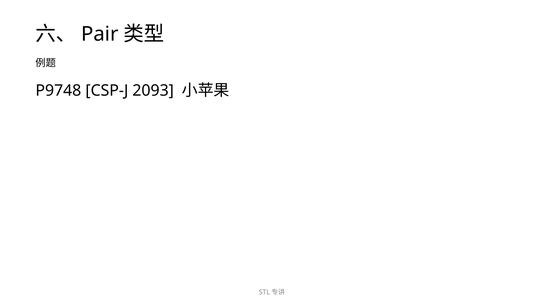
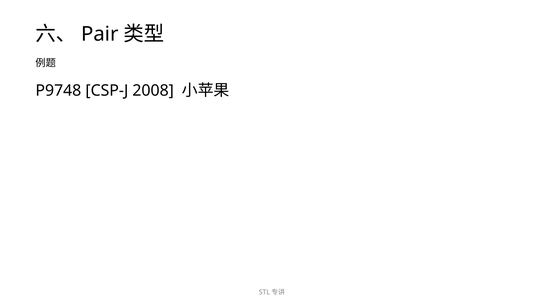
2093: 2093 -> 2008
